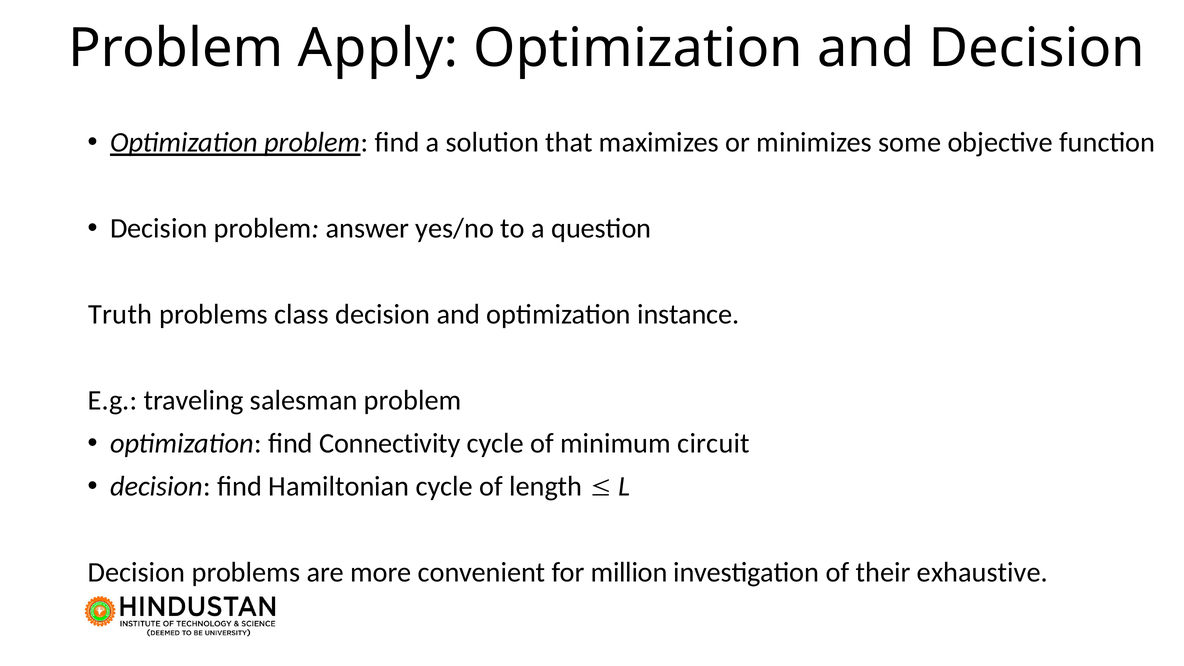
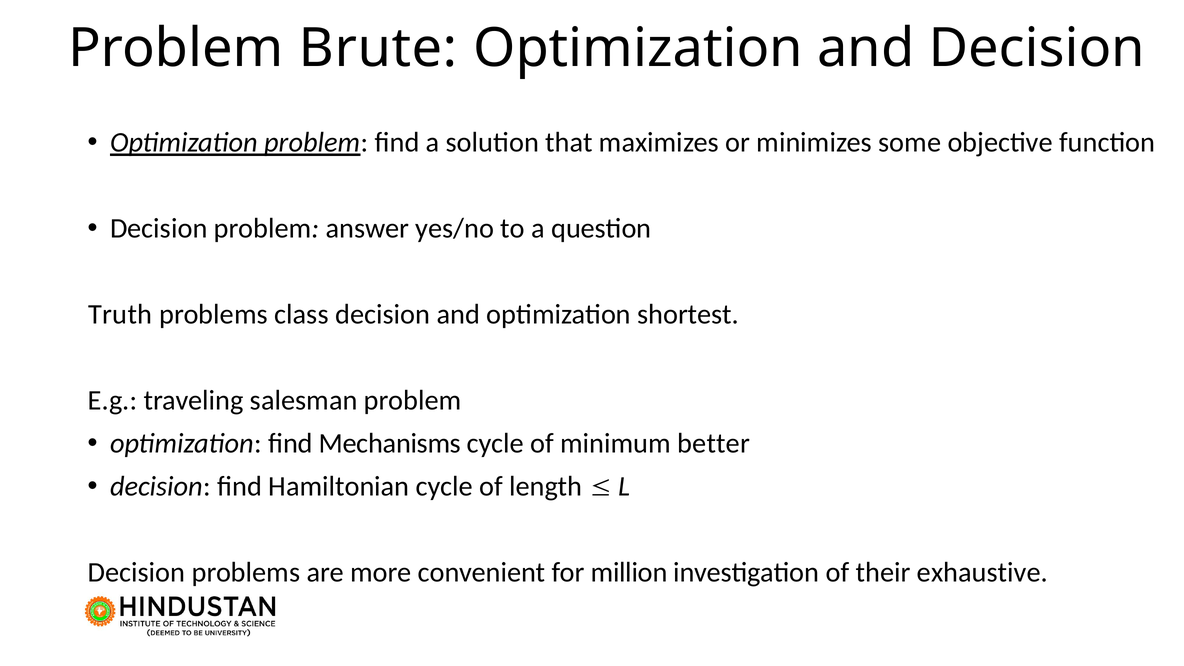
Apply: Apply -> Brute
instance: instance -> shortest
Connectivity: Connectivity -> Mechanisms
circuit: circuit -> better
